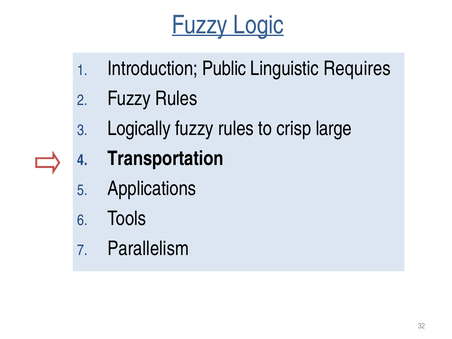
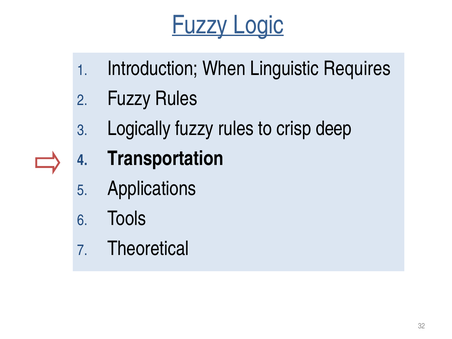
Public: Public -> When
large: large -> deep
Parallelism: Parallelism -> Theoretical
